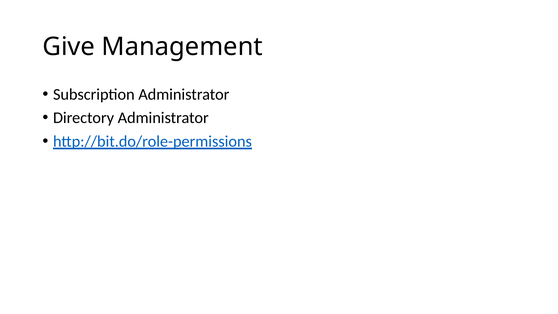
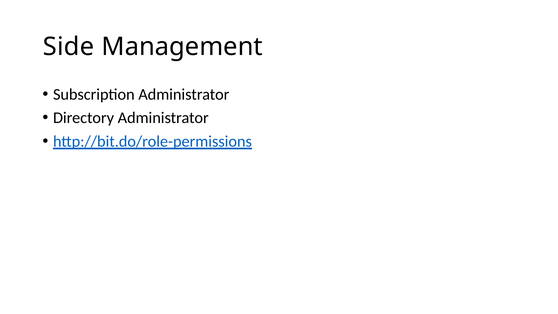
Give: Give -> Side
